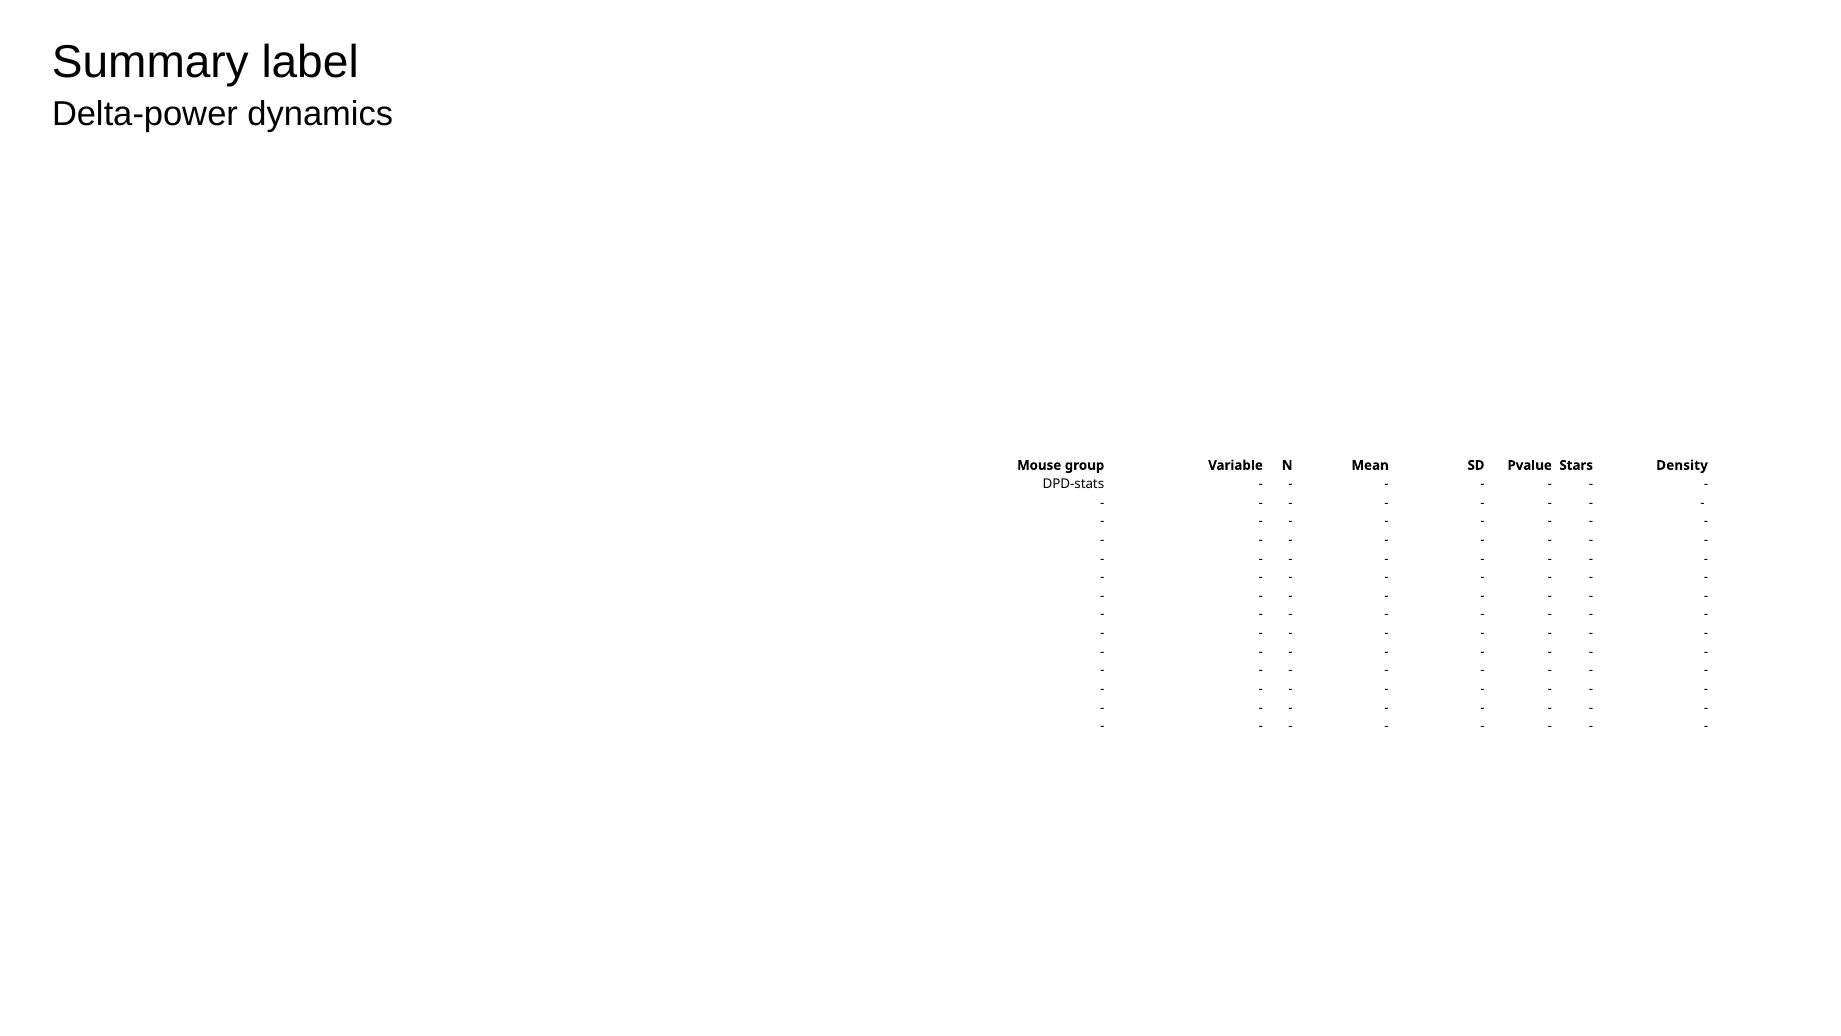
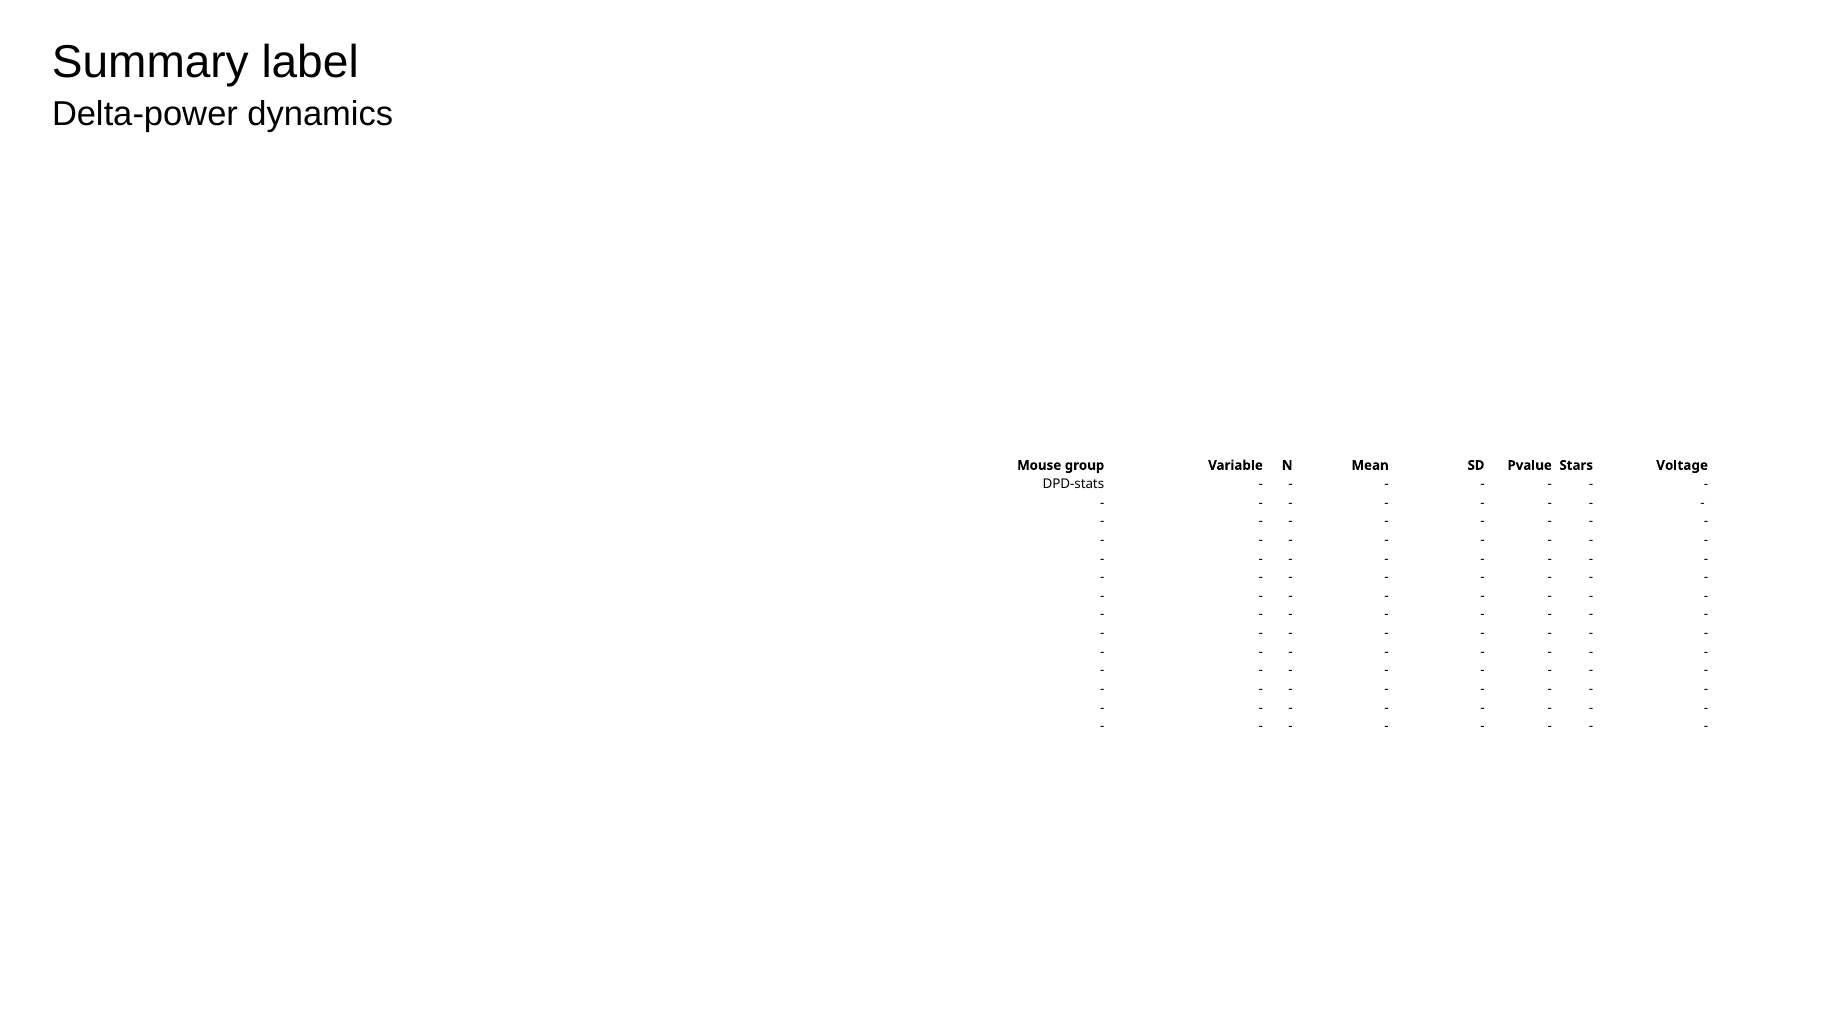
Density: Density -> Voltage
